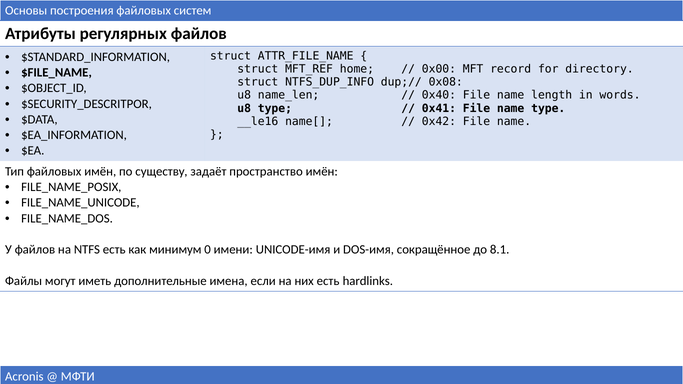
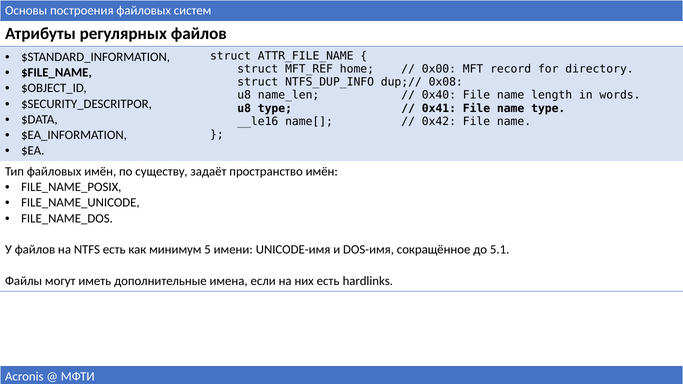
0: 0 -> 5
8.1: 8.1 -> 5.1
